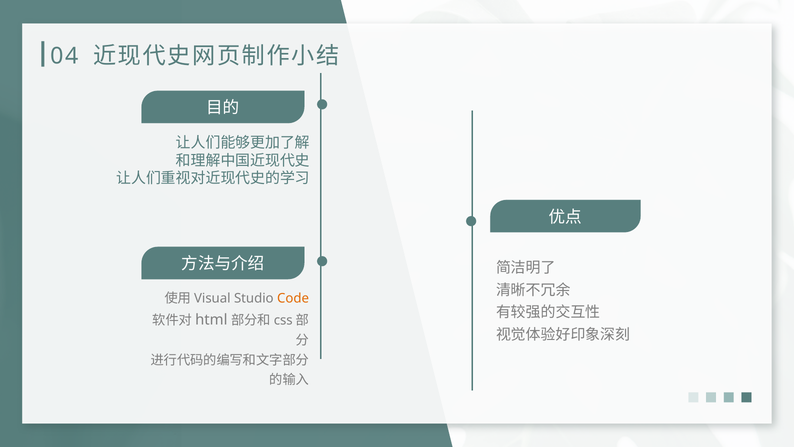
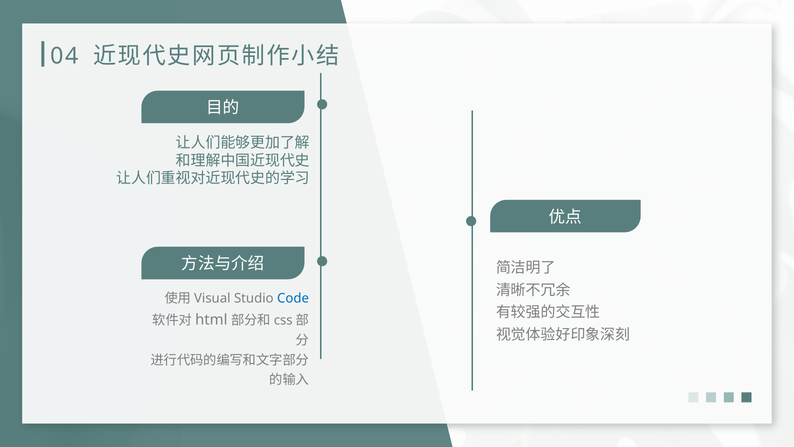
Code colour: orange -> blue
